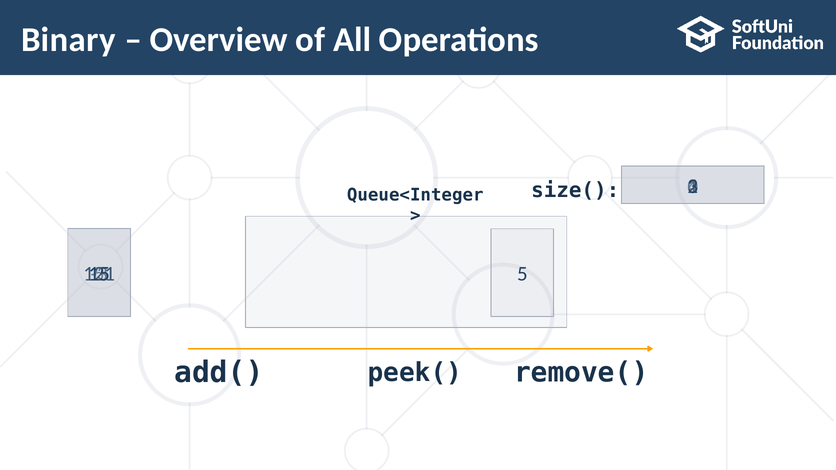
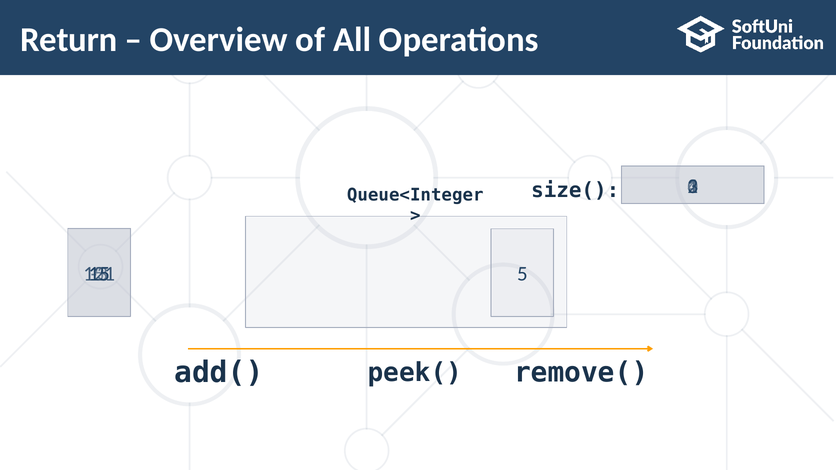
Binary: Binary -> Return
